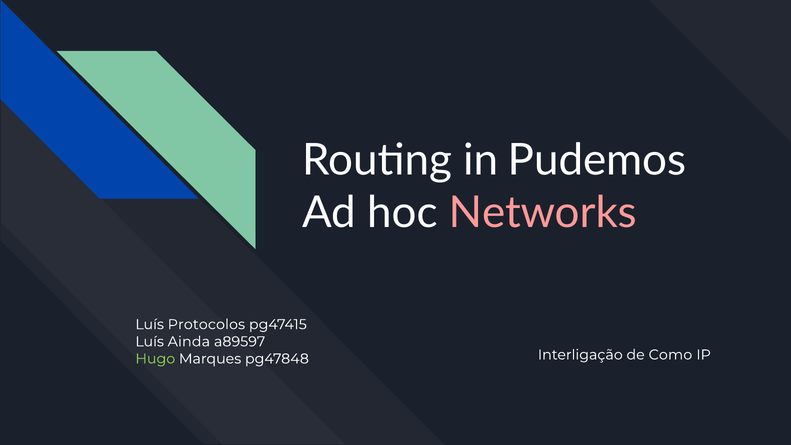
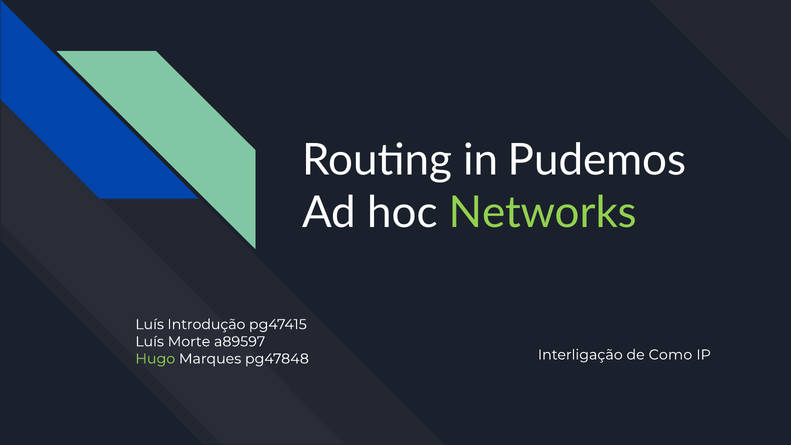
Networks colour: pink -> light green
Protocolos: Protocolos -> Introdução
Ainda: Ainda -> Morte
